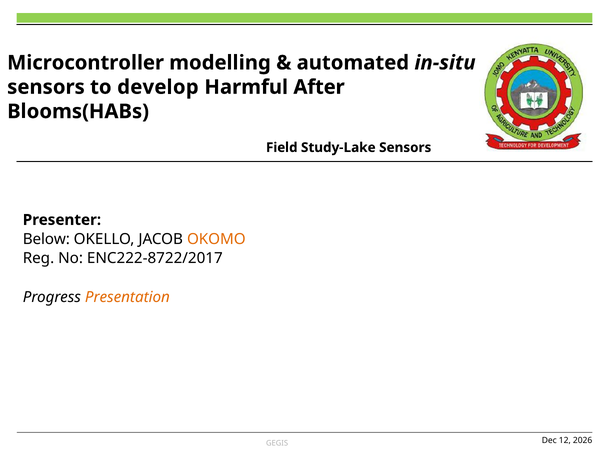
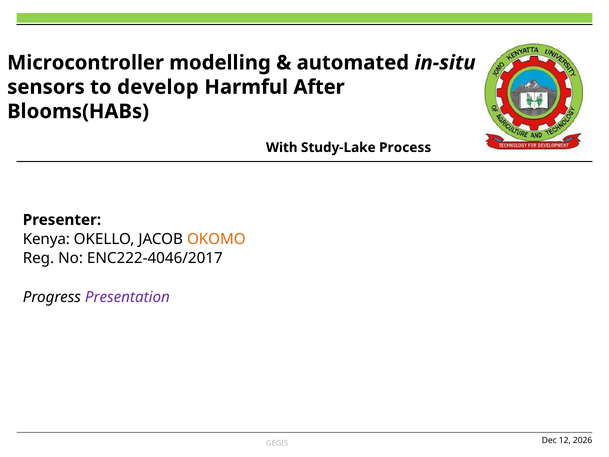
Field: Field -> With
Study-Lake Sensors: Sensors -> Process
Below: Below -> Kenya
ENC222-8722/2017: ENC222-8722/2017 -> ENC222-4046/2017
Presentation colour: orange -> purple
